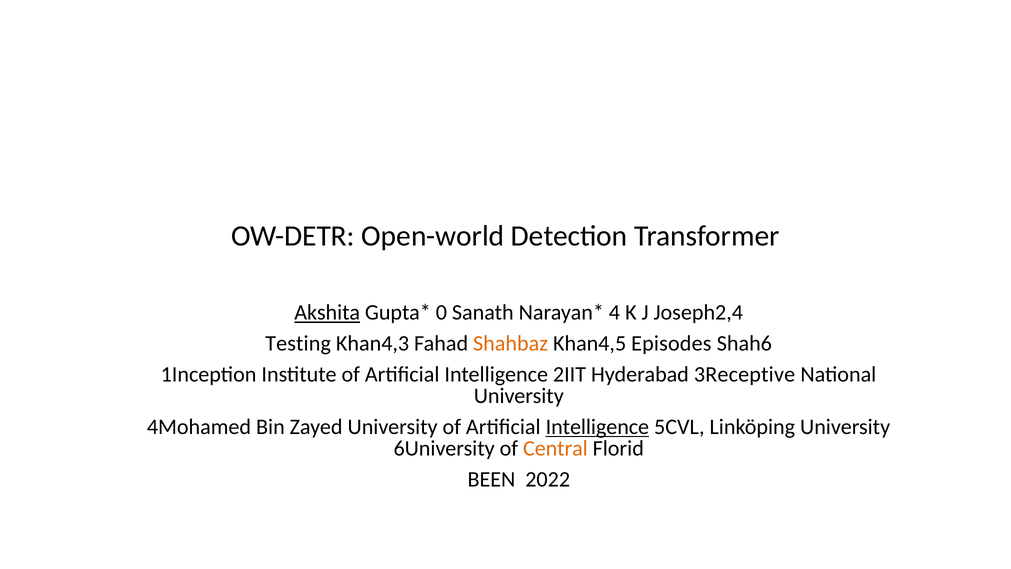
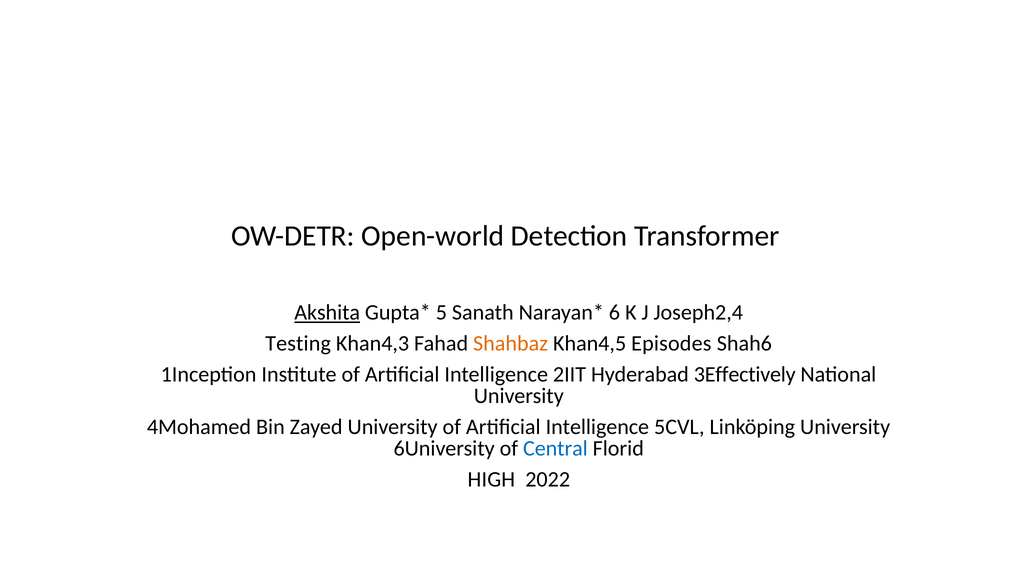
0: 0 -> 5
4: 4 -> 6
3Receptive: 3Receptive -> 3Effectively
Intelligence at (597, 427) underline: present -> none
Central colour: orange -> blue
BEEN: BEEN -> HIGH
